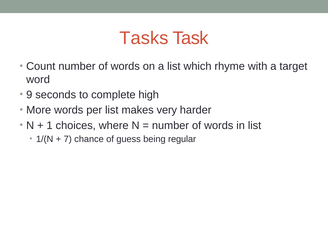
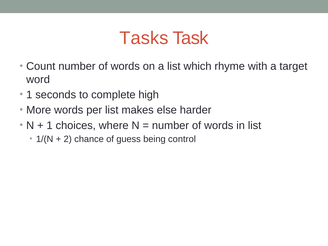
9 at (29, 95): 9 -> 1
very: very -> else
7: 7 -> 2
regular: regular -> control
